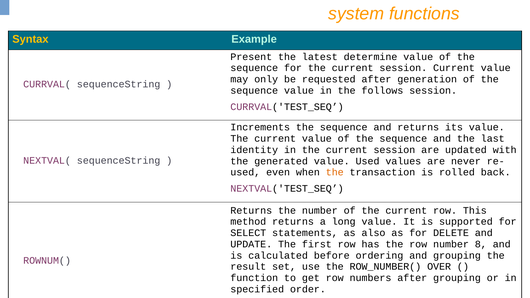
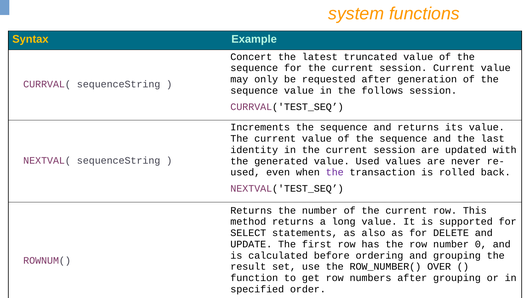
Present: Present -> Concert
determine: determine -> truncated
the at (335, 172) colour: orange -> purple
8: 8 -> 0
